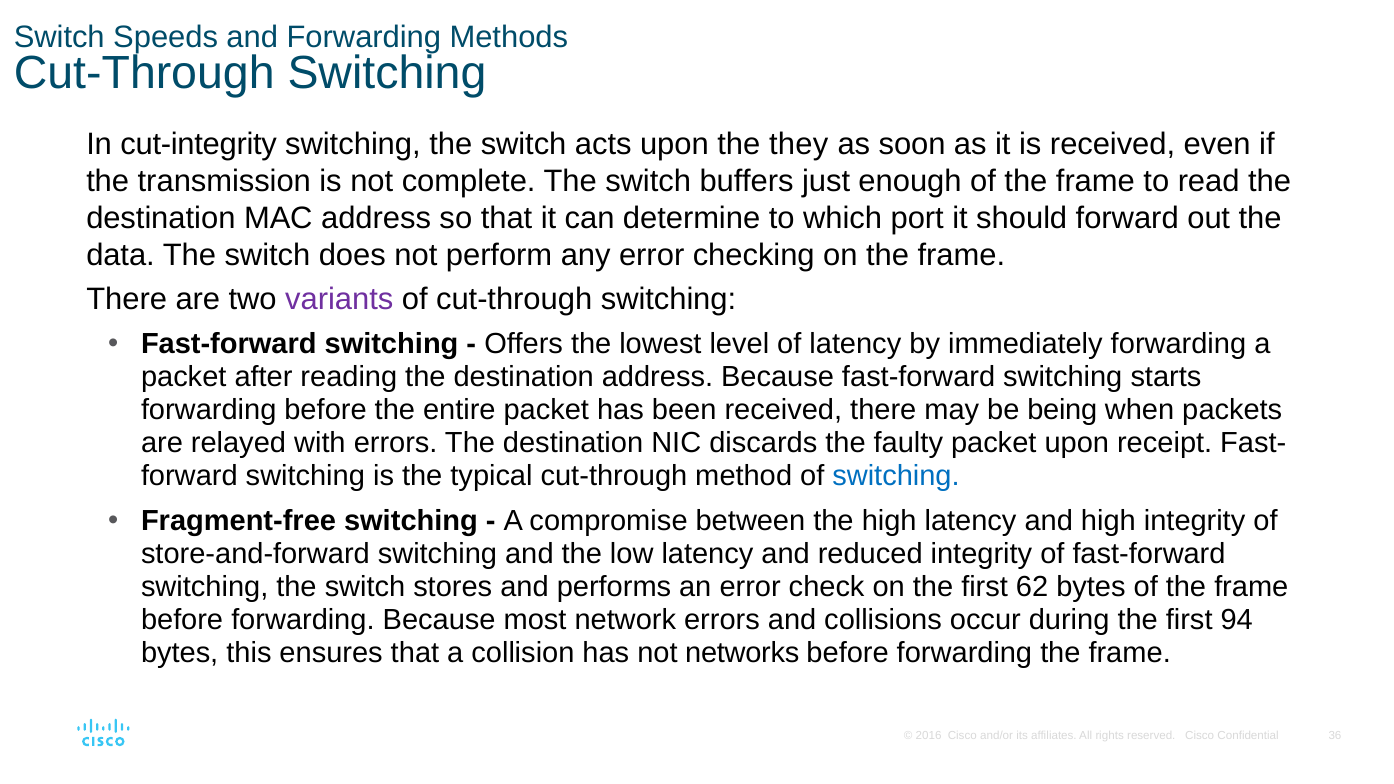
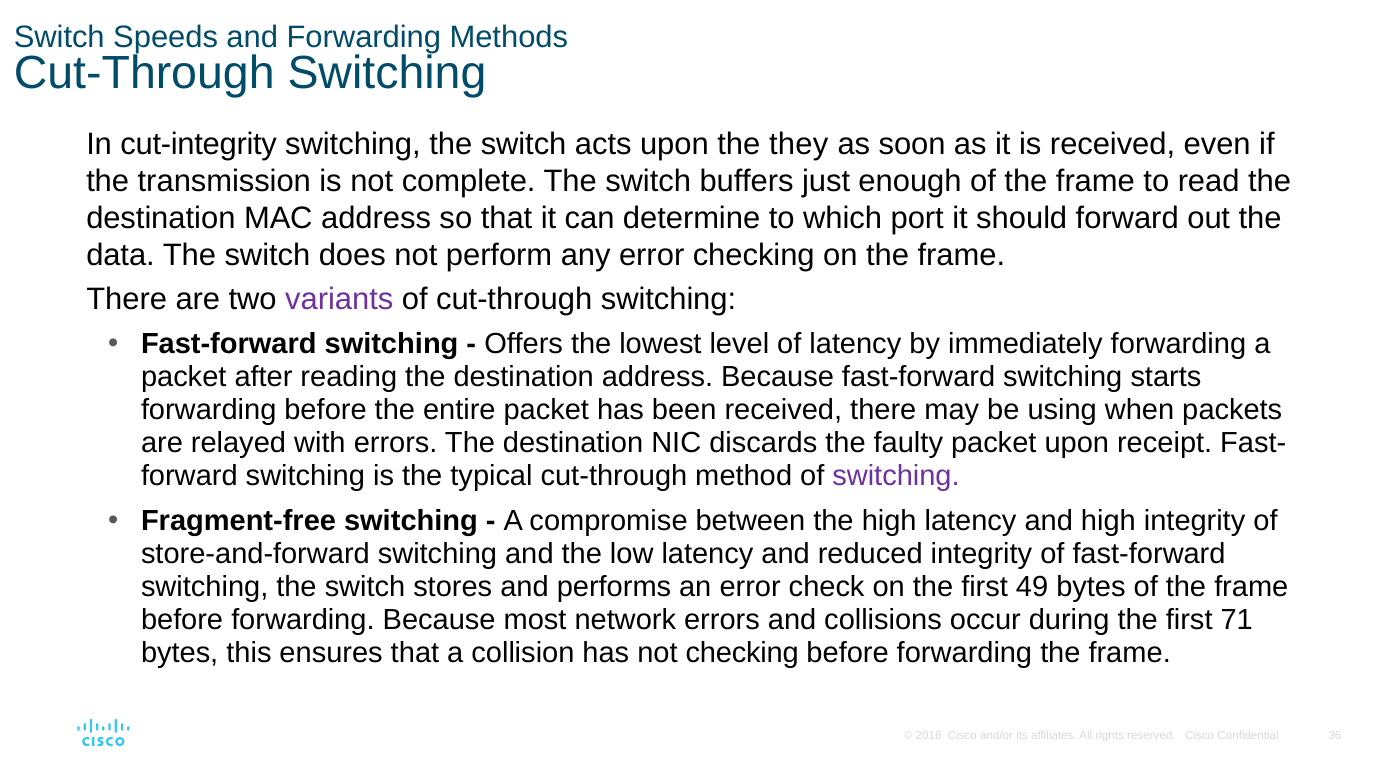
being: being -> using
switching at (896, 476) colour: blue -> purple
62: 62 -> 49
94: 94 -> 71
not networks: networks -> checking
